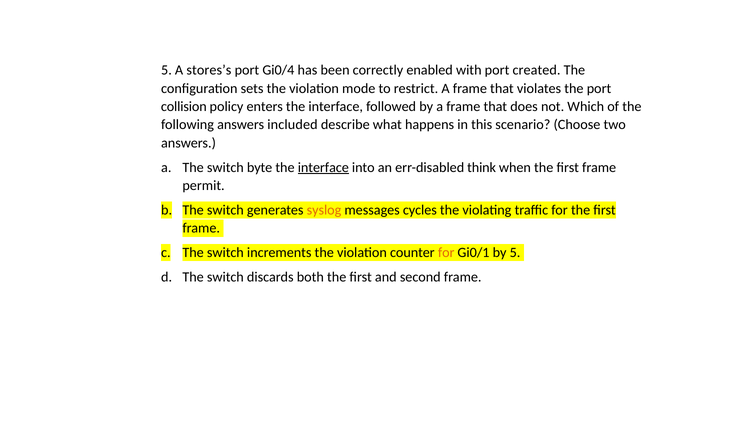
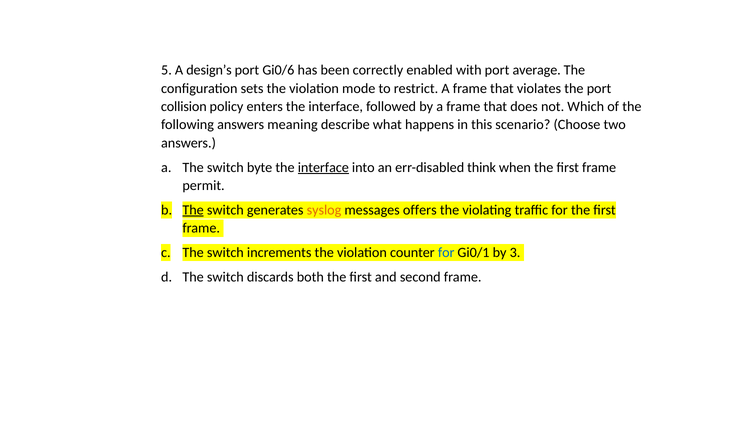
stores’s: stores’s -> design’s
Gi0/4: Gi0/4 -> Gi0/6
created: created -> average
included: included -> meaning
The at (193, 210) underline: none -> present
cycles: cycles -> offers
for at (446, 253) colour: orange -> blue
by 5: 5 -> 3
